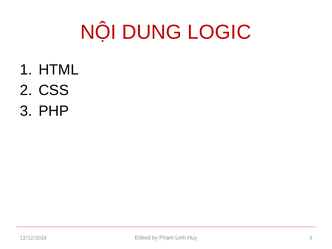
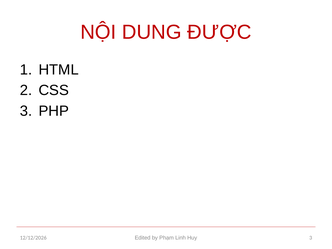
LOGIC: LOGIC -> ĐƯỢC
